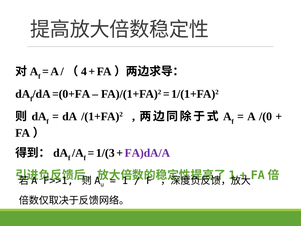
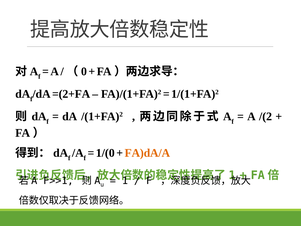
4: 4 -> 0
=(0+FA: =(0+FA -> =(2+FA
/(0: /(0 -> /(2
1/(3: 1/(3 -> 1/(0
FA)dA/A colour: purple -> orange
